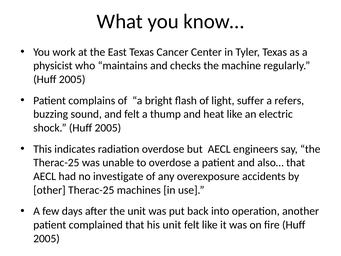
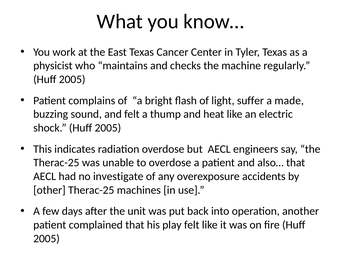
refers: refers -> made
his unit: unit -> play
